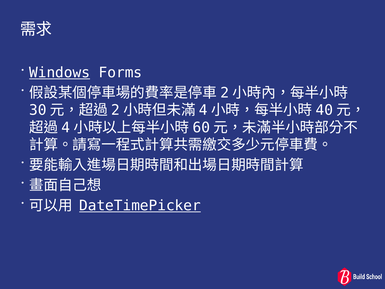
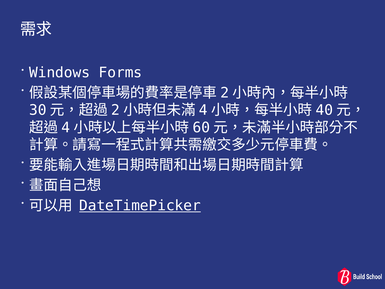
Windows underline: present -> none
